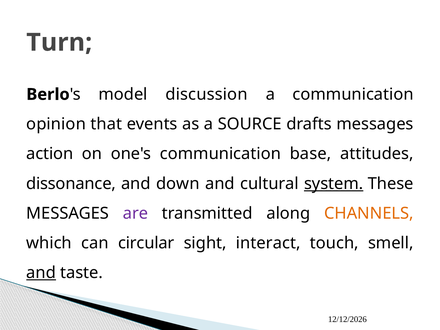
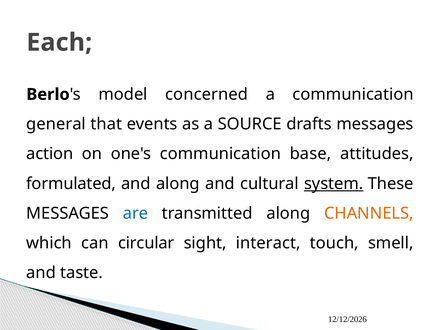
Turn: Turn -> Each
discussion: discussion -> concerned
opinion: opinion -> general
dissonance: dissonance -> formulated
and down: down -> along
are colour: purple -> blue
and at (41, 273) underline: present -> none
